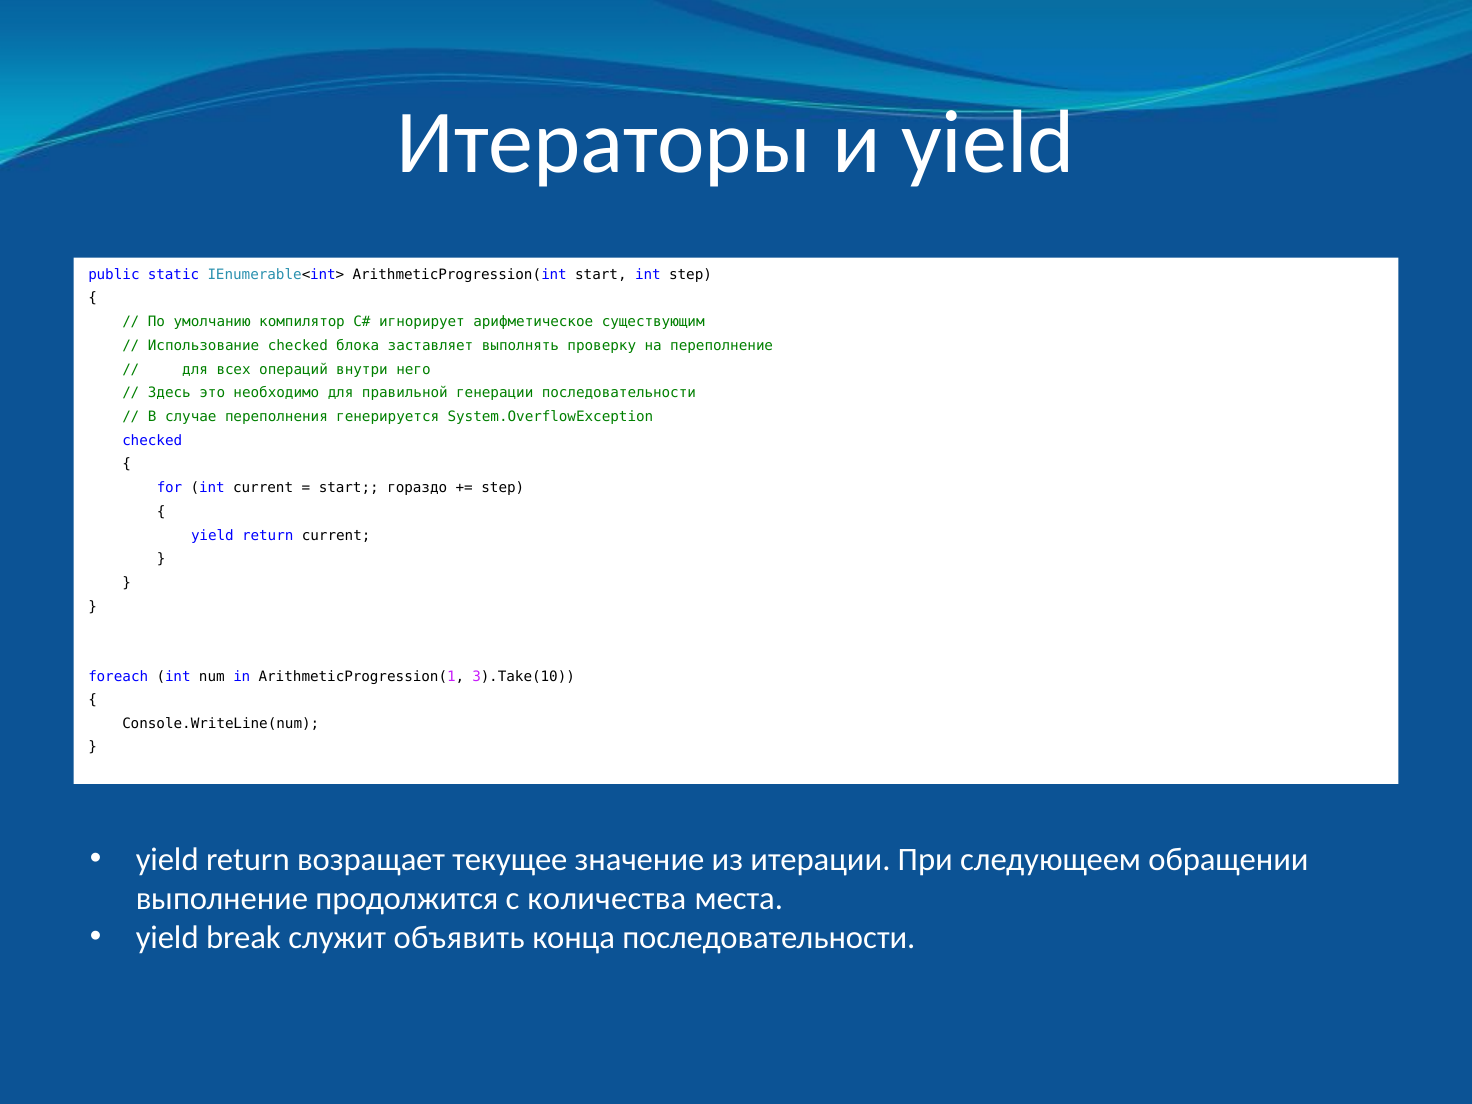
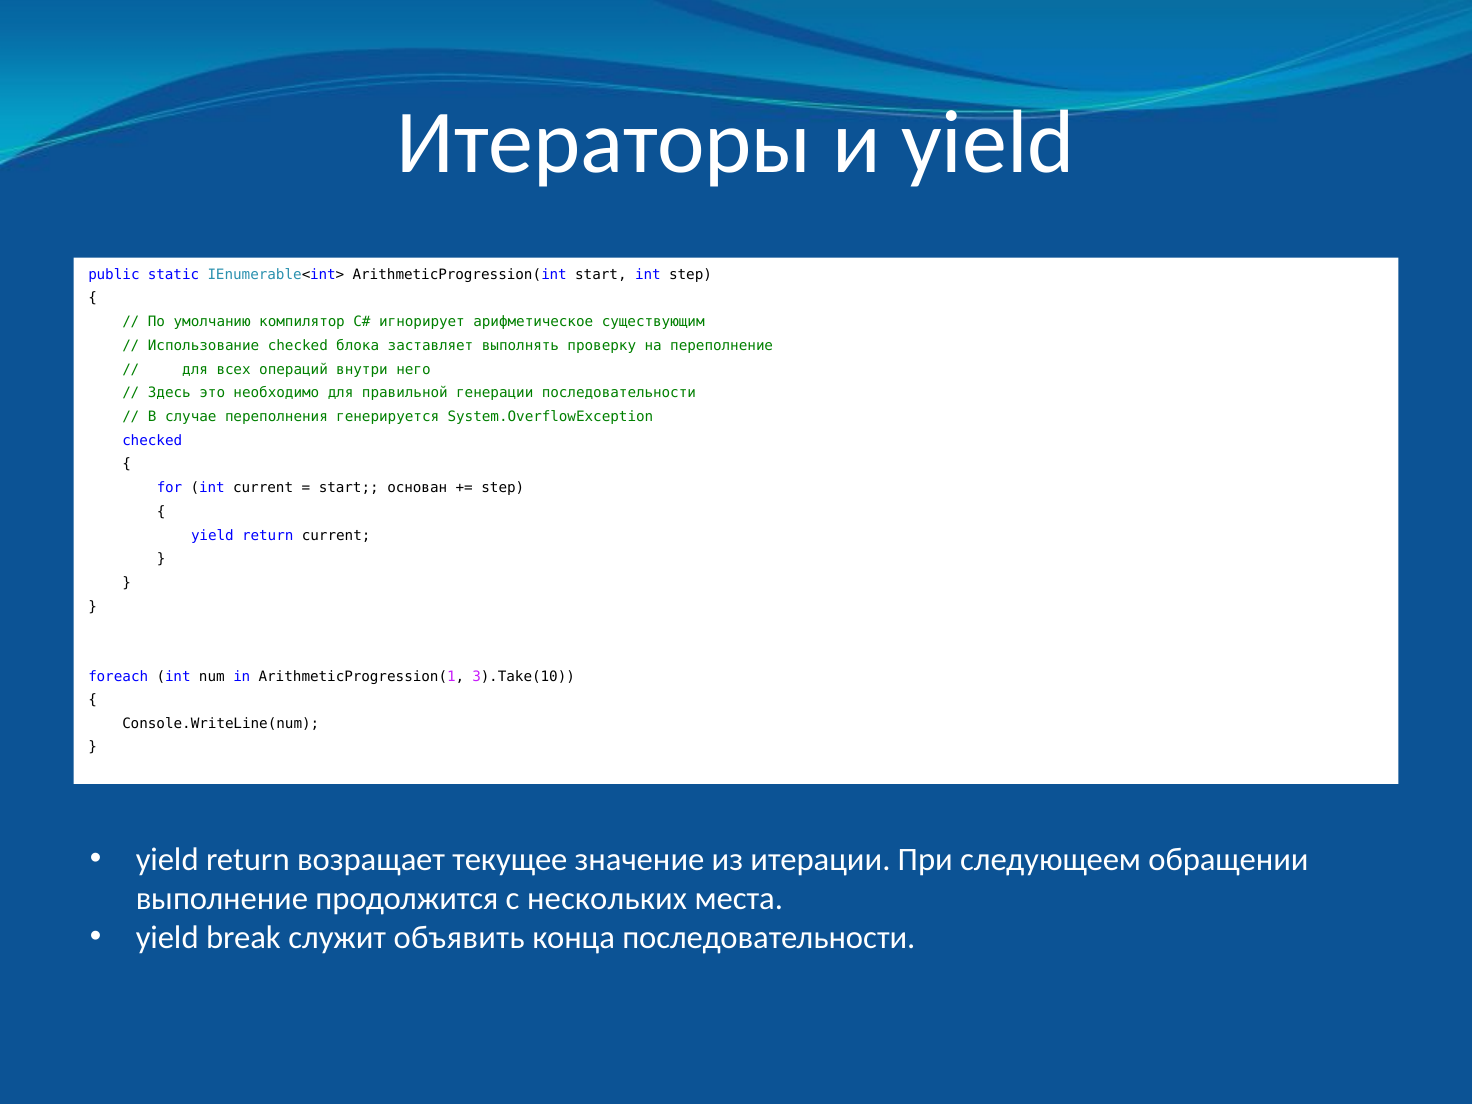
гораздо: гораздо -> основан
количества: количества -> нескольких
